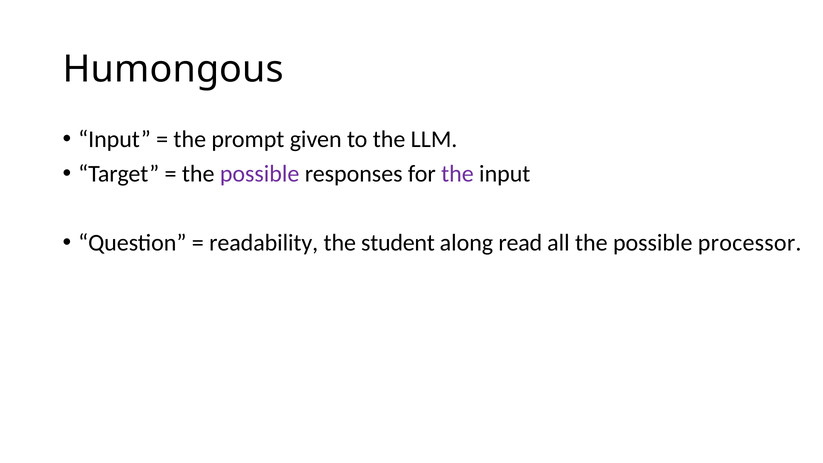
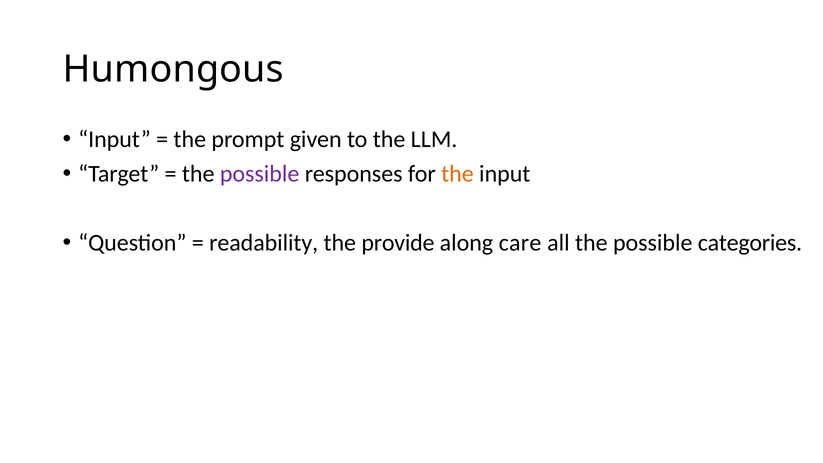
the at (457, 174) colour: purple -> orange
student: student -> provide
read: read -> care
processor: processor -> categories
